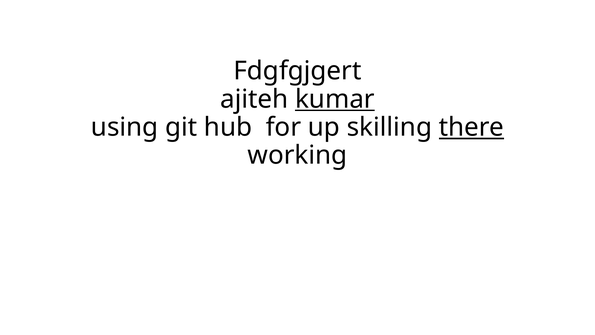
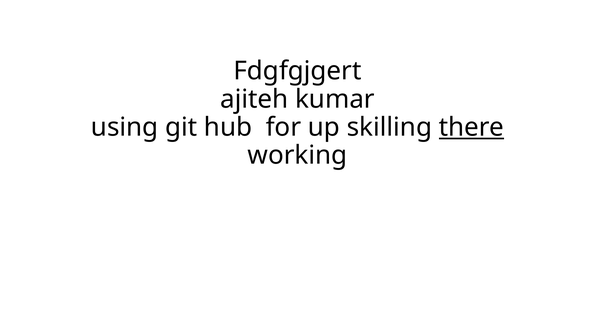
kumar underline: present -> none
